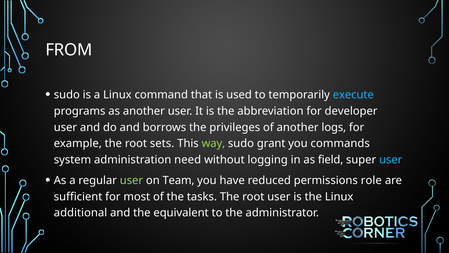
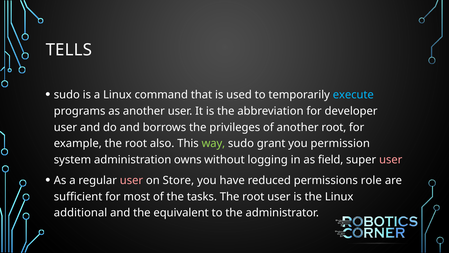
FROM: FROM -> TELLS
another logs: logs -> root
sets: sets -> also
commands: commands -> permission
need: need -> owns
user at (391, 159) colour: light blue -> pink
user at (131, 180) colour: light green -> pink
Team: Team -> Store
